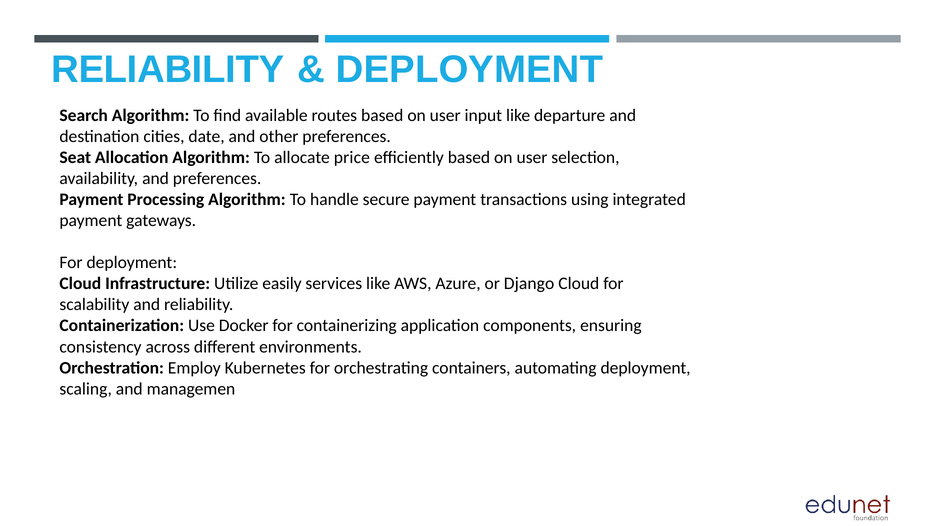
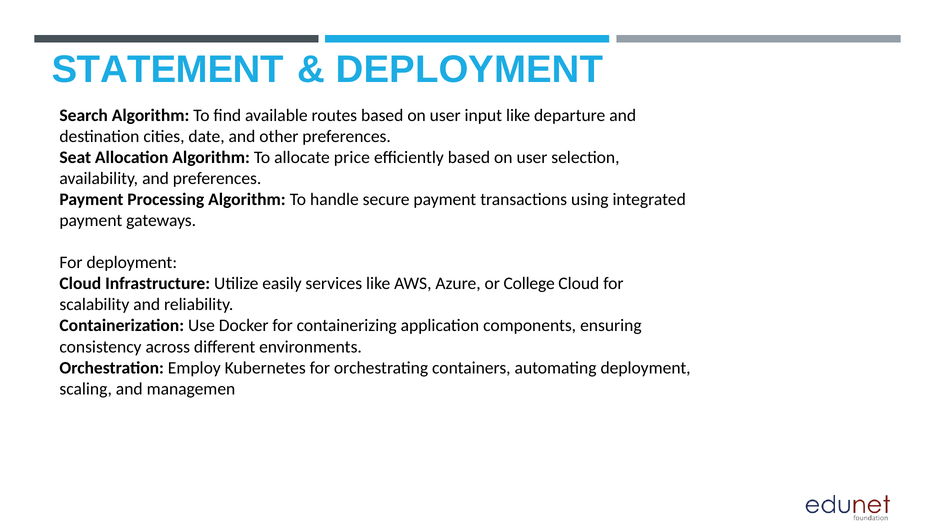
RELIABILITY at (168, 70): RELIABILITY -> STATEMENT
Django: Django -> College
